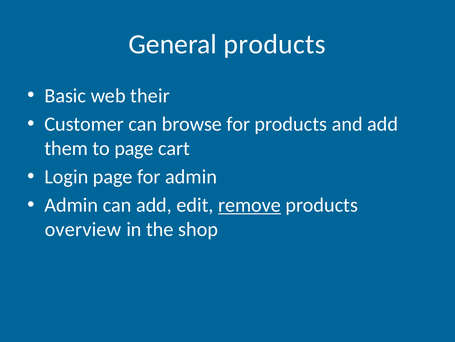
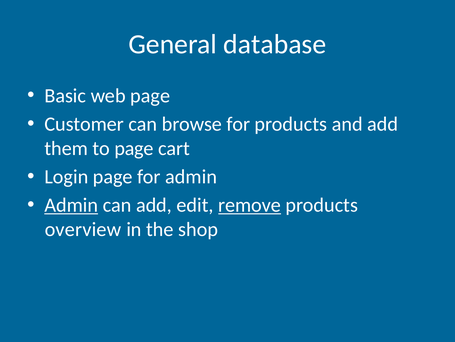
General products: products -> database
web their: their -> page
Admin at (71, 205) underline: none -> present
